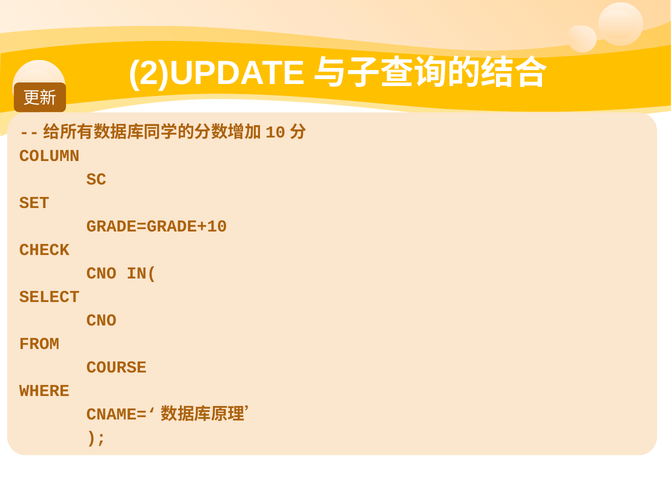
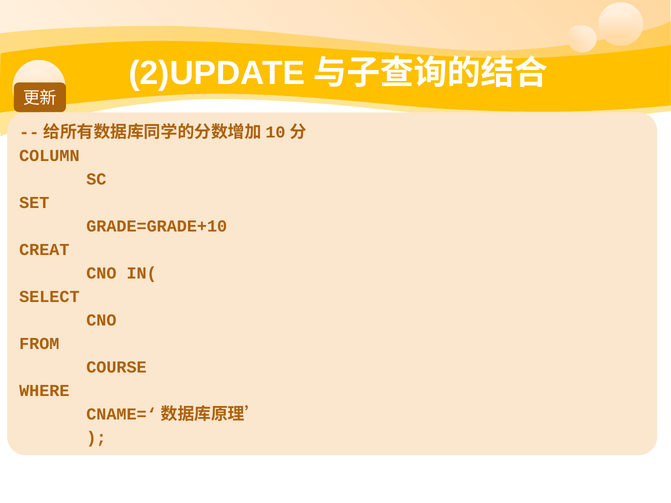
CHECK: CHECK -> CREAT
